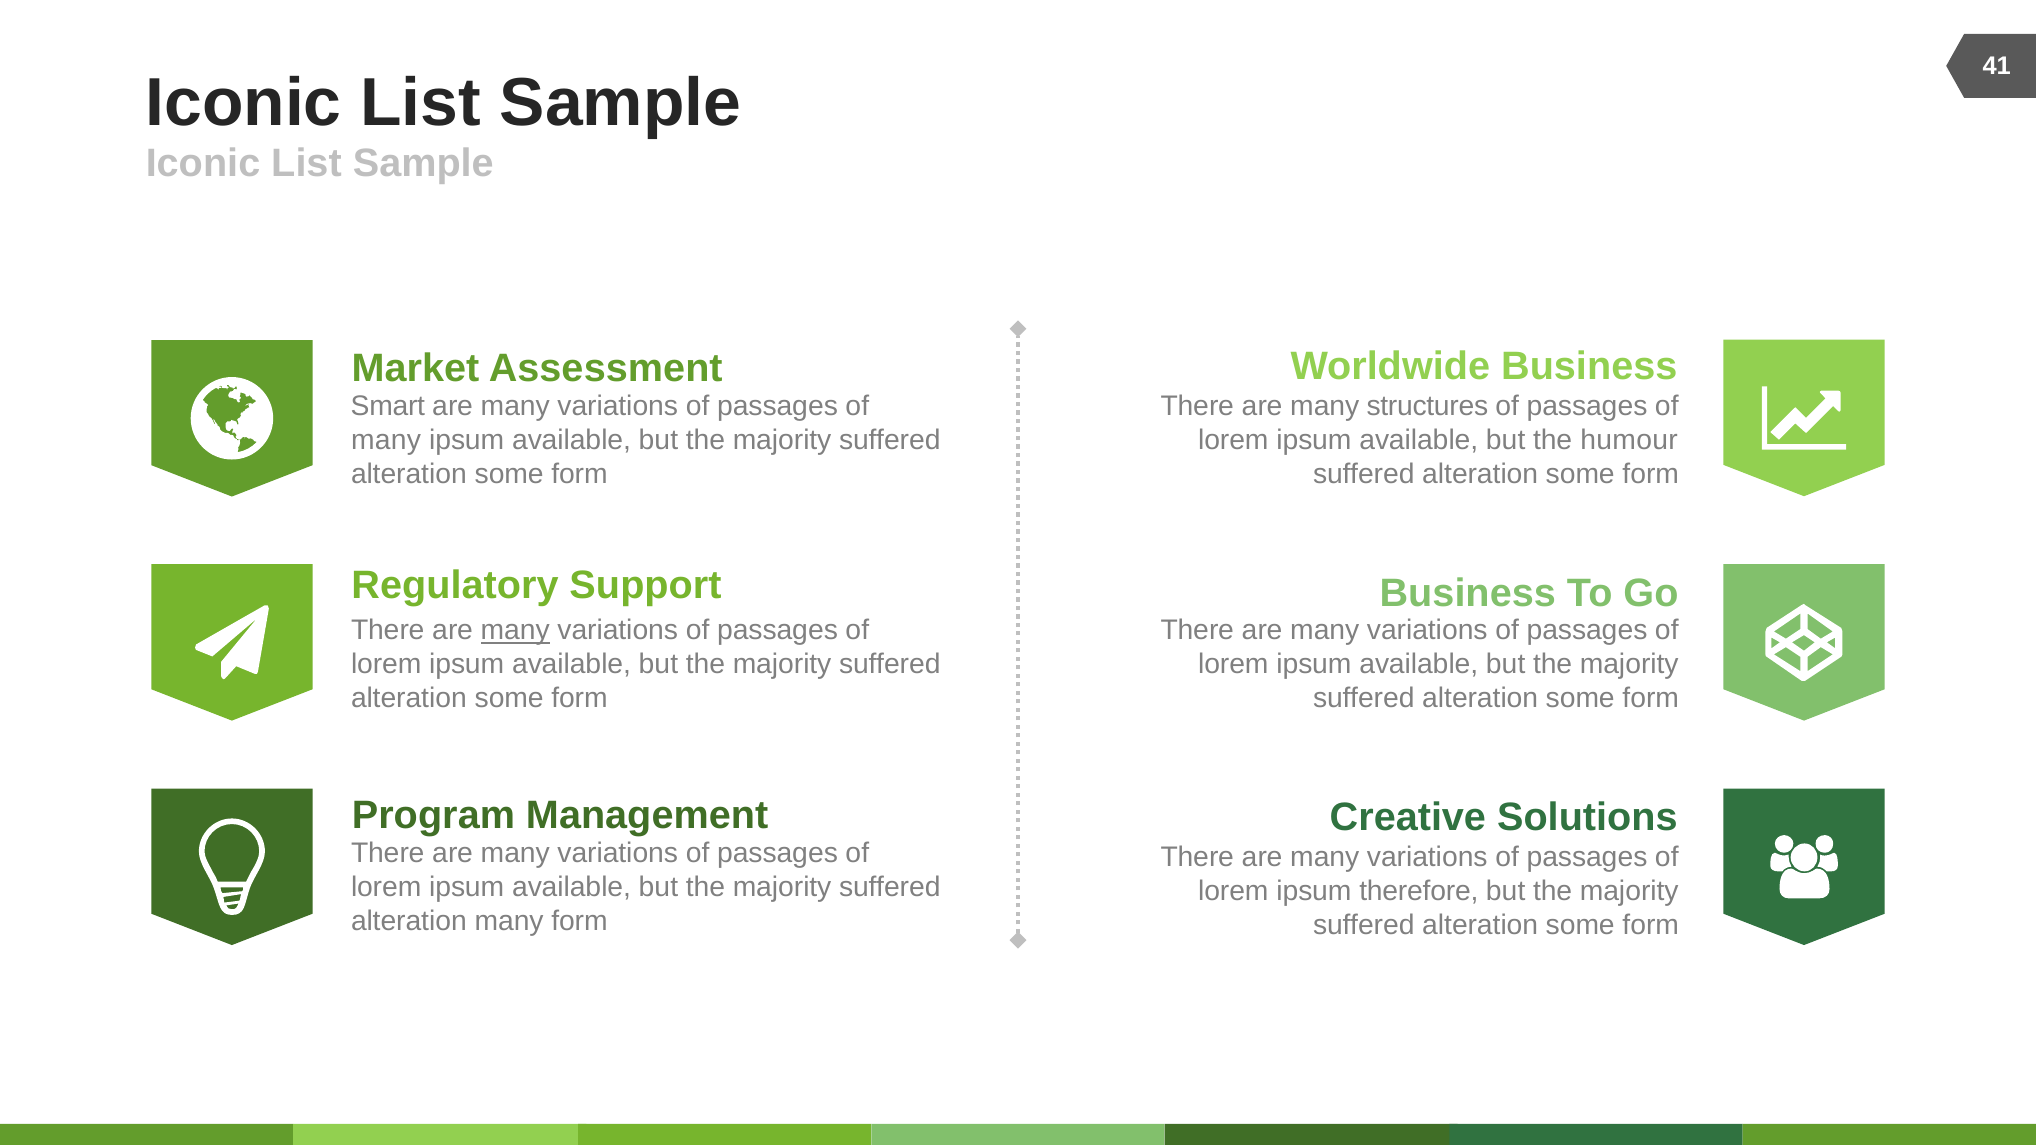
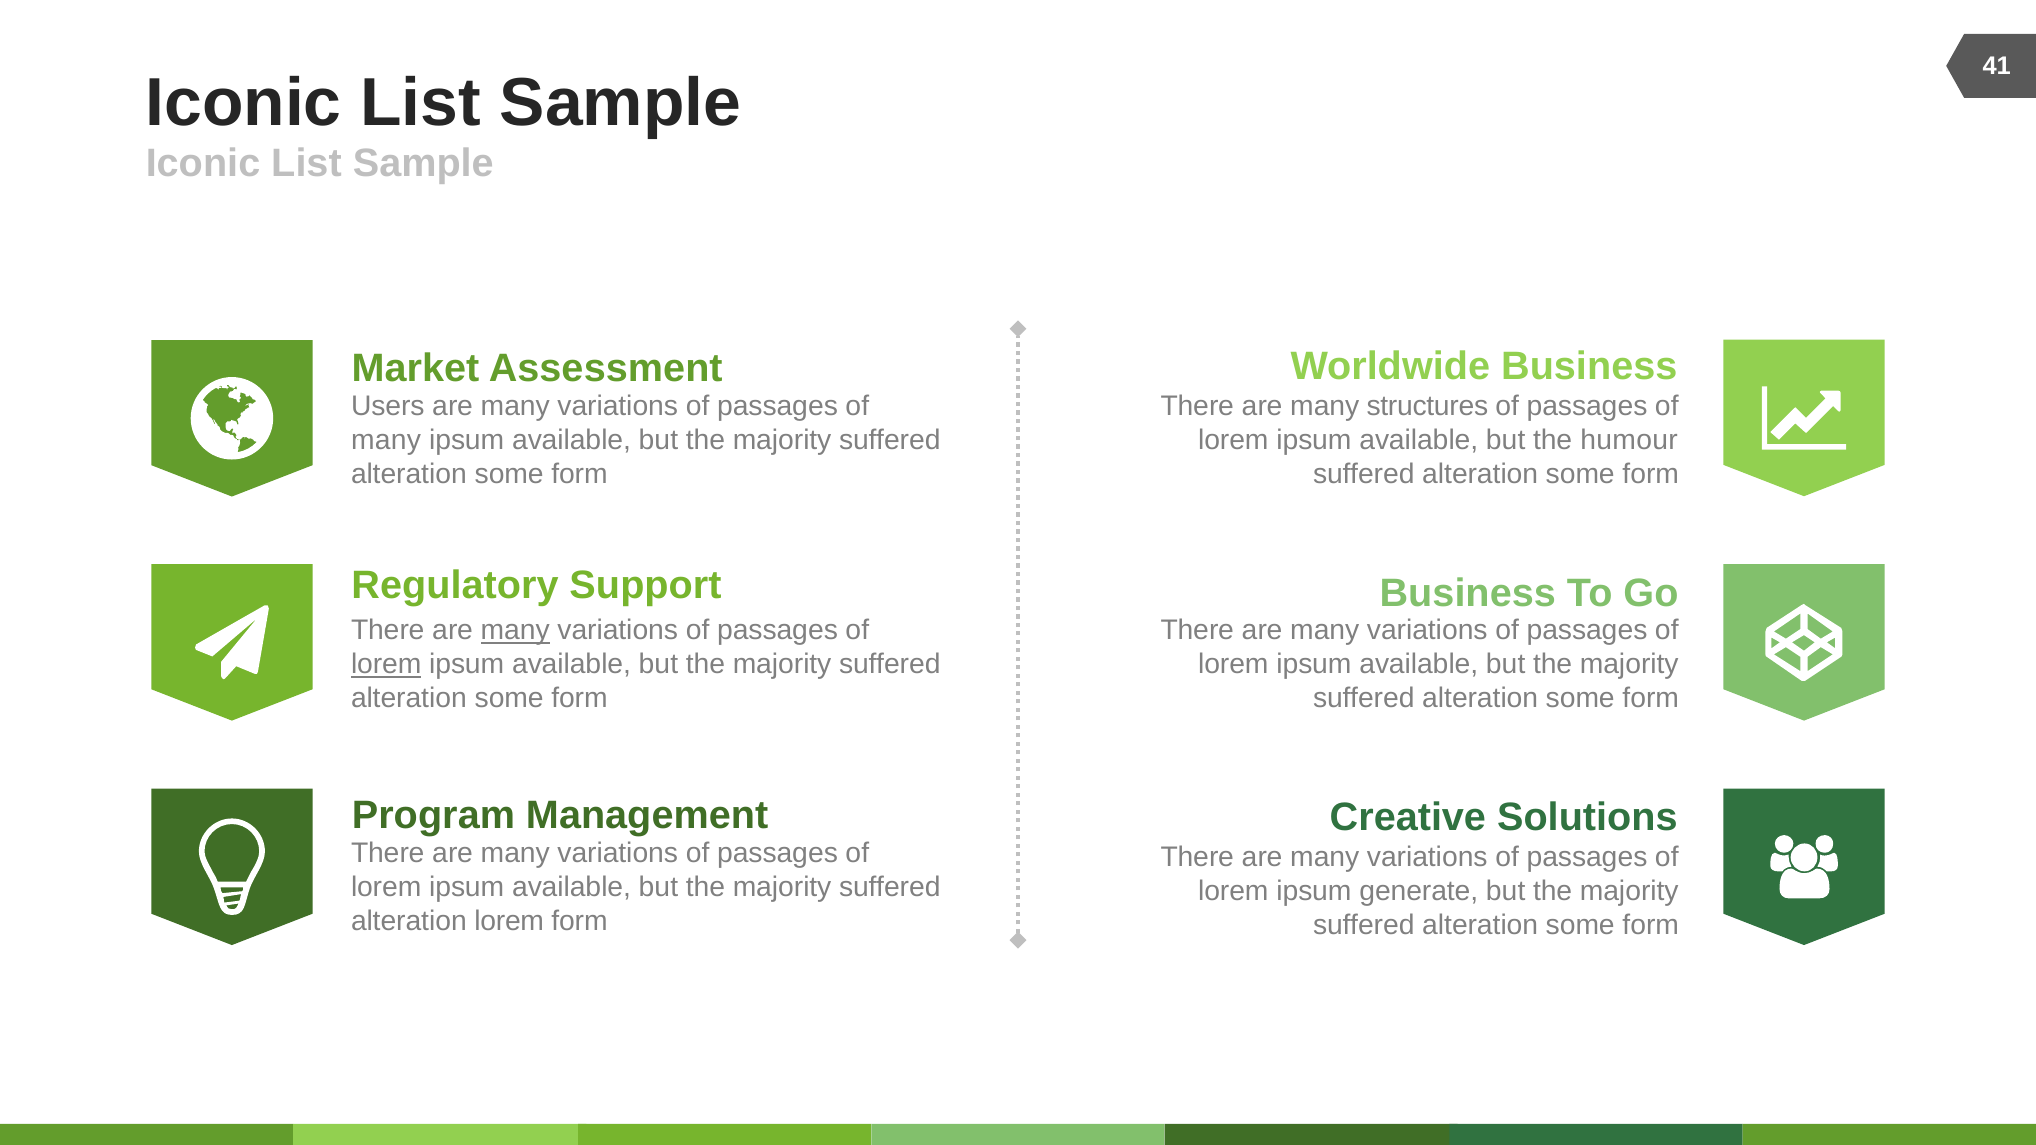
Smart: Smart -> Users
lorem at (386, 665) underline: none -> present
therefore: therefore -> generate
alteration many: many -> lorem
